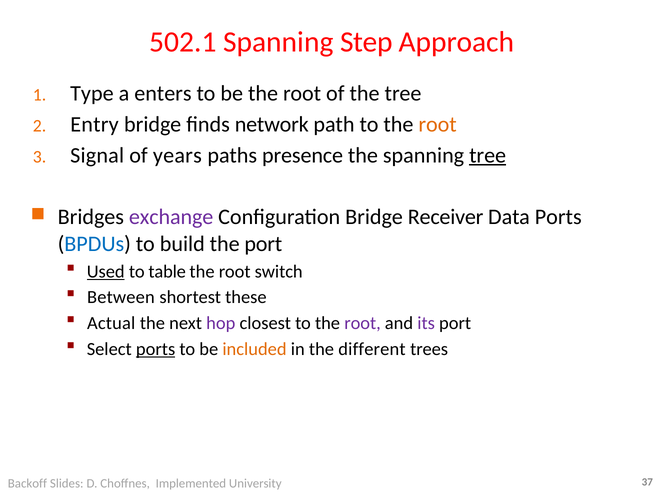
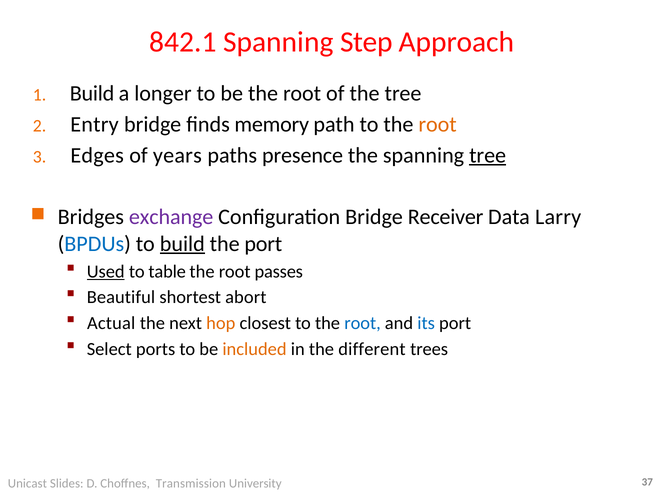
502.1: 502.1 -> 842.1
Type at (92, 93): Type -> Build
enters: enters -> longer
network: network -> memory
Signal: Signal -> Edges
Data Ports: Ports -> Larry
build at (182, 244) underline: none -> present
switch: switch -> passes
Between: Between -> Beautiful
these: these -> abort
hop colour: purple -> orange
root at (362, 323) colour: purple -> blue
its colour: purple -> blue
ports at (156, 349) underline: present -> none
Backoff: Backoff -> Unicast
Implemented: Implemented -> Transmission
